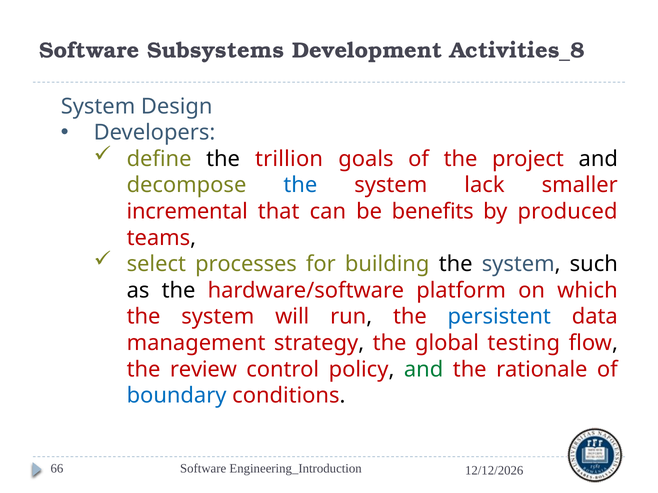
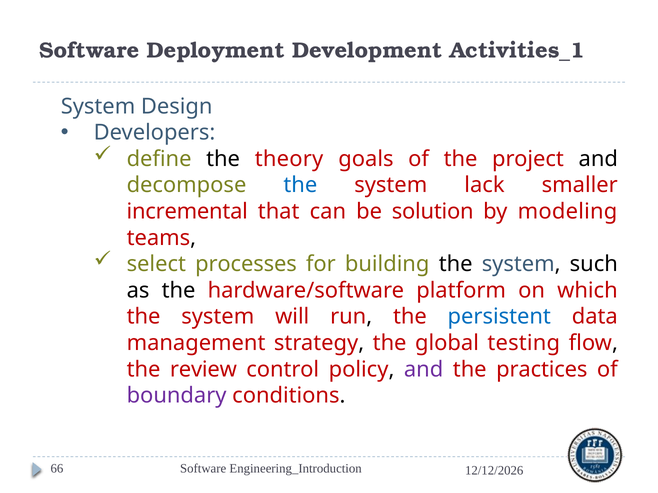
Subsystems: Subsystems -> Deployment
Activities_8: Activities_8 -> Activities_1
trillion: trillion -> theory
benefits: benefits -> solution
produced: produced -> modeling
and at (424, 370) colour: green -> purple
rationale: rationale -> practices
boundary colour: blue -> purple
